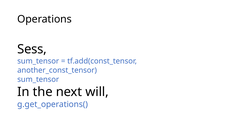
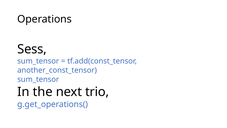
will: will -> trio
